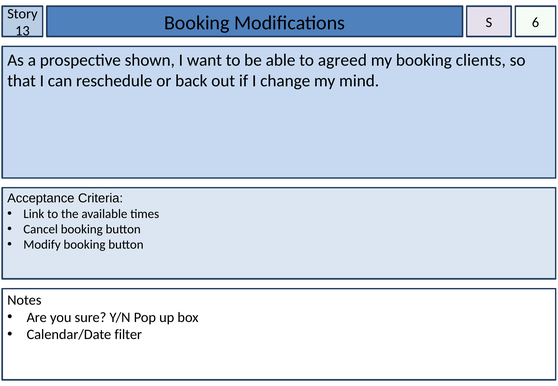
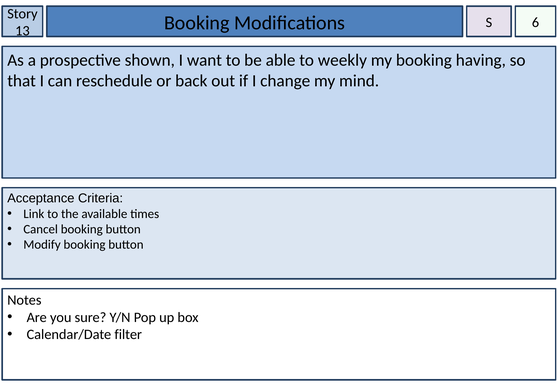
agreed: agreed -> weekly
clients: clients -> having
